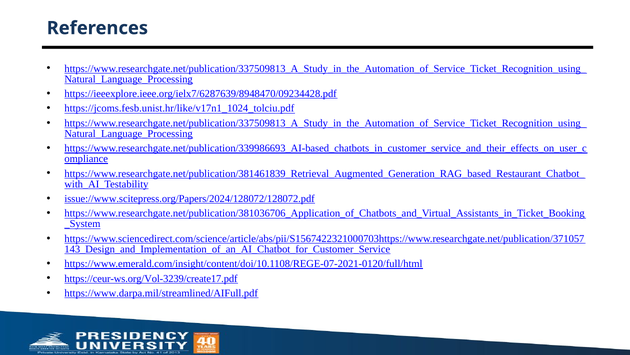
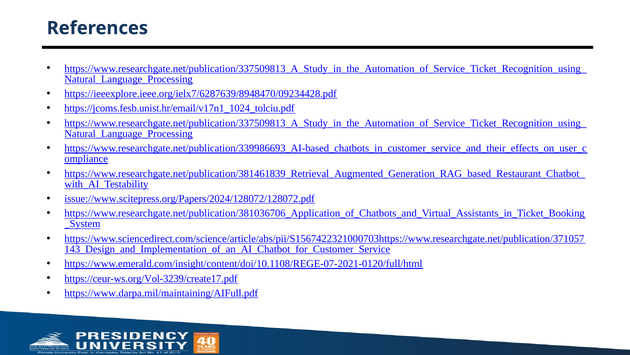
https://jcoms.fesb.unist.hr/like/v17n1_1024_tolciu.pdf: https://jcoms.fesb.unist.hr/like/v17n1_1024_tolciu.pdf -> https://jcoms.fesb.unist.hr/email/v17n1_1024_tolciu.pdf
https://www.darpa.mil/streamlined/AIFull.pdf: https://www.darpa.mil/streamlined/AIFull.pdf -> https://www.darpa.mil/maintaining/AIFull.pdf
